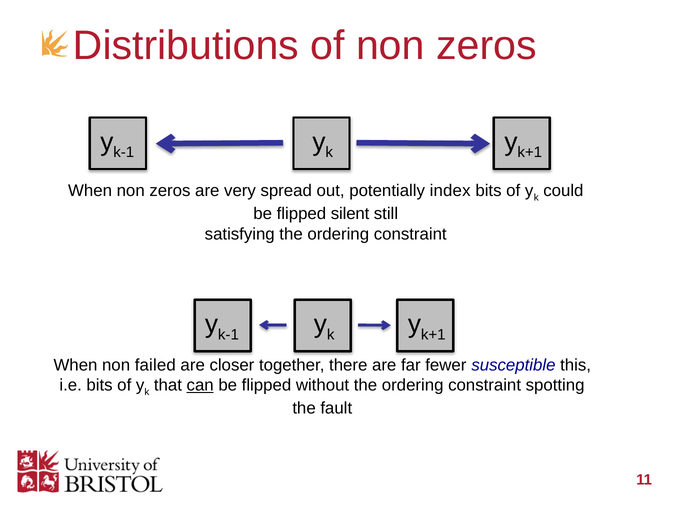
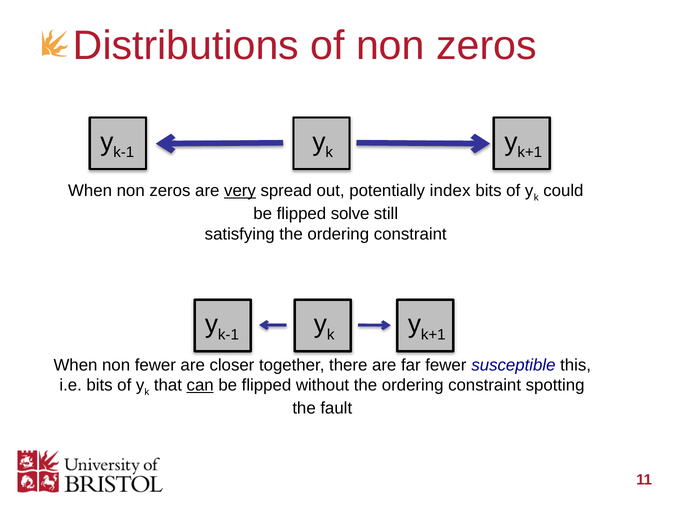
very underline: none -> present
silent: silent -> solve
non failed: failed -> fewer
